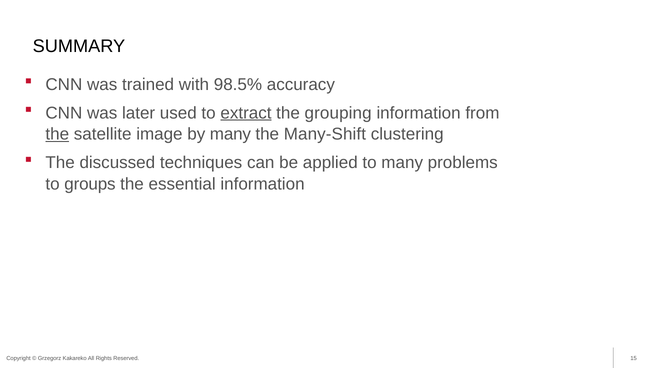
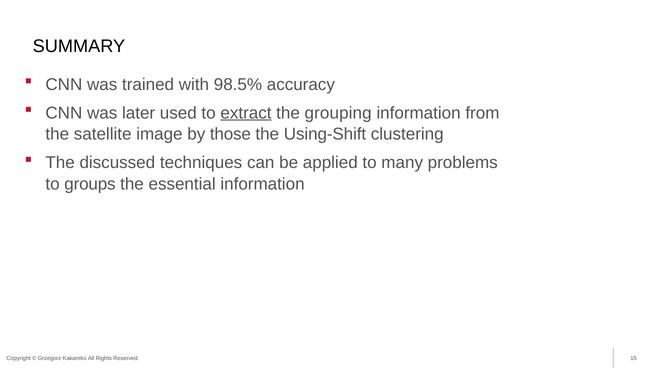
the at (57, 134) underline: present -> none
by many: many -> those
Many-Shift: Many-Shift -> Using-Shift
